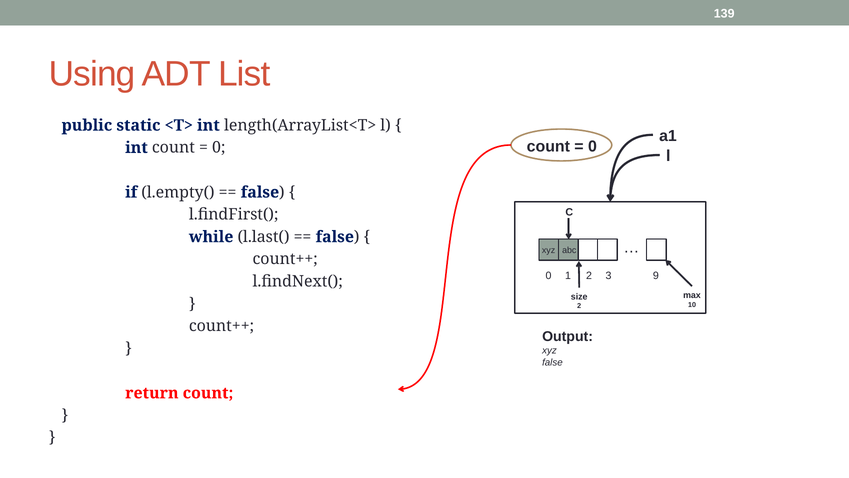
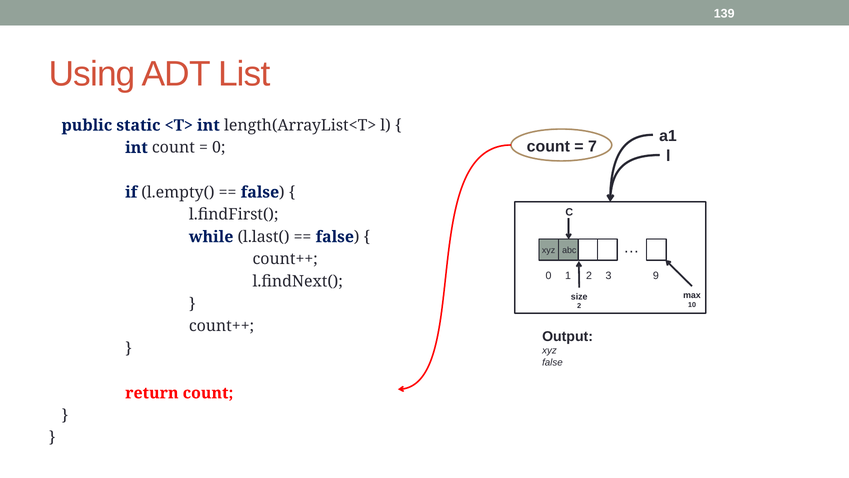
0 at (593, 146): 0 -> 7
